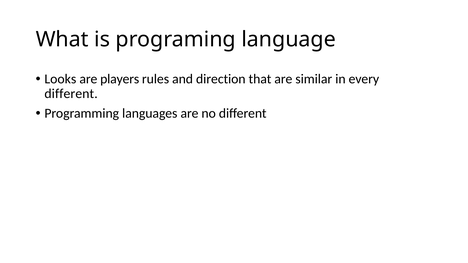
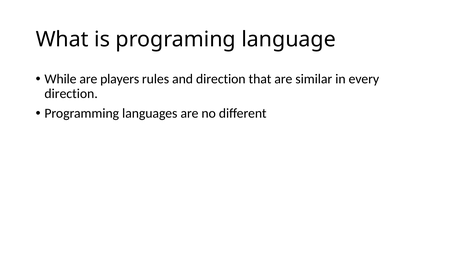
Looks: Looks -> While
different at (71, 94): different -> direction
